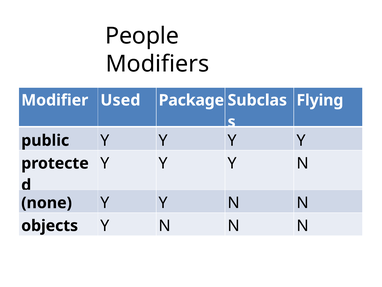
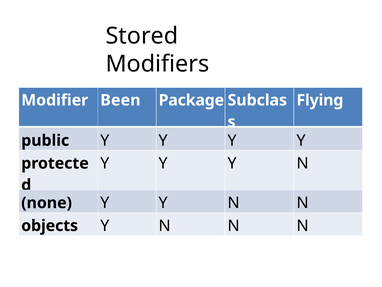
People: People -> Stored
Used: Used -> Been
